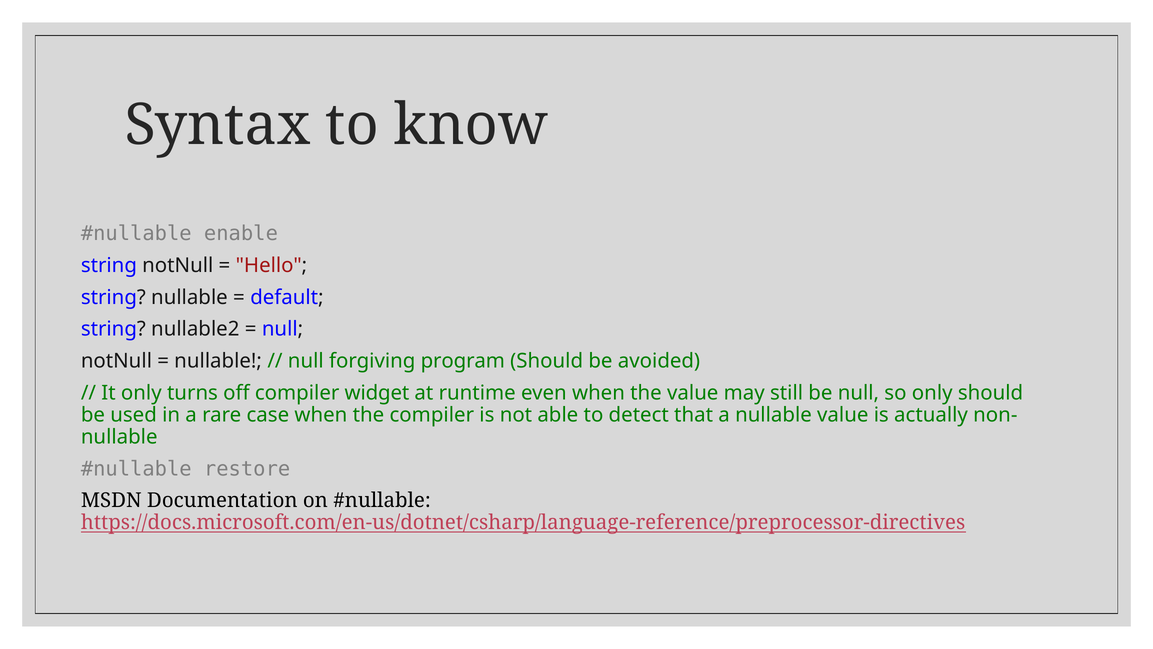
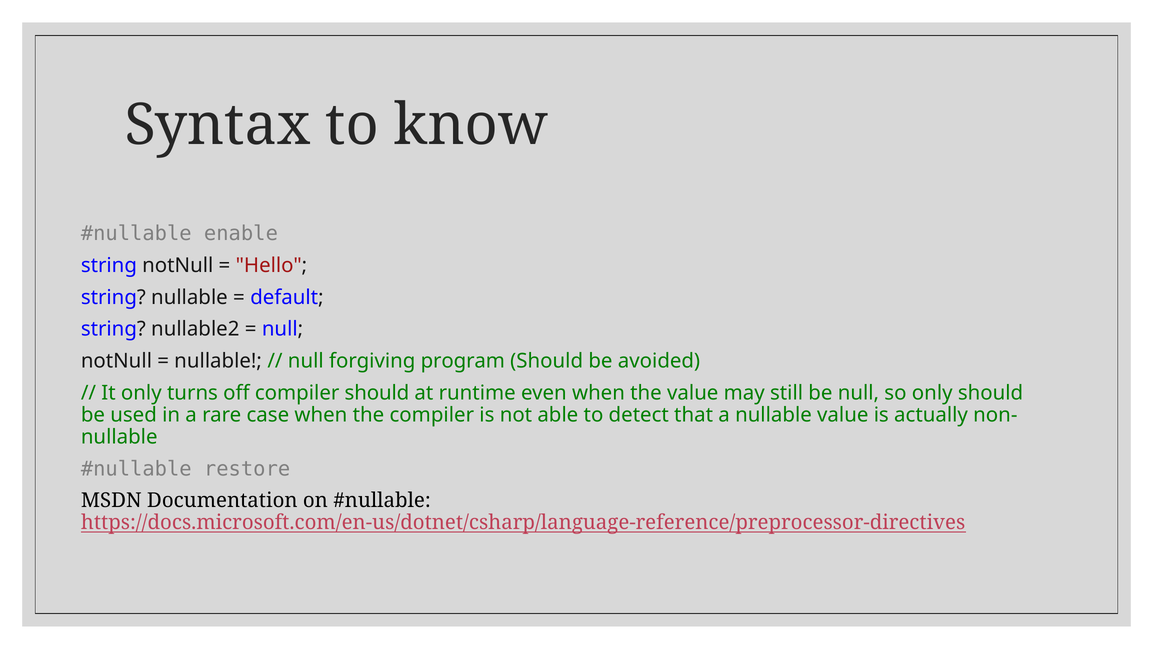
compiler widget: widget -> should
